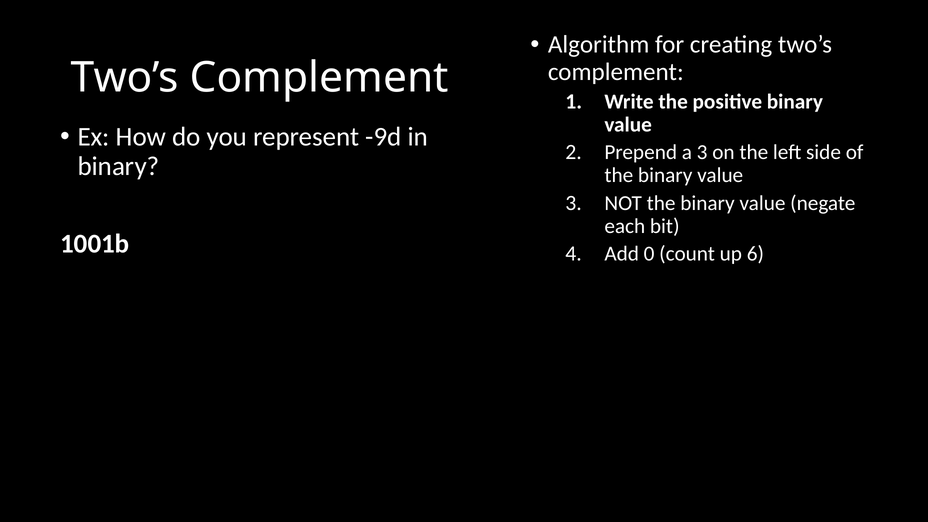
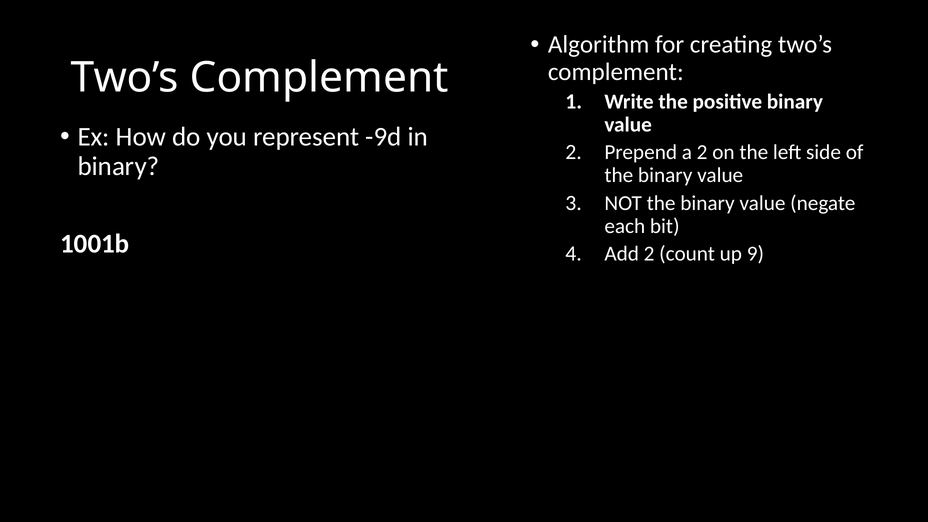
a 3: 3 -> 2
Add 0: 0 -> 2
6: 6 -> 9
